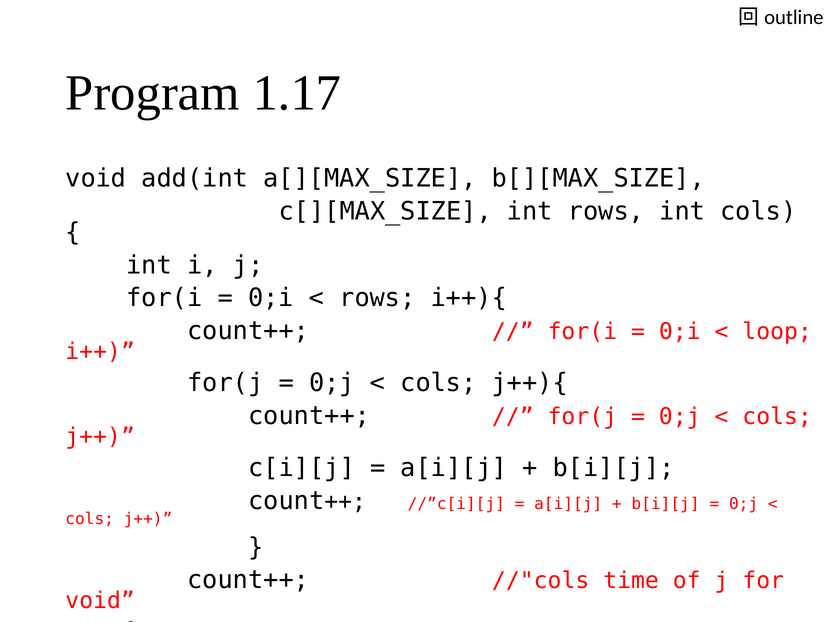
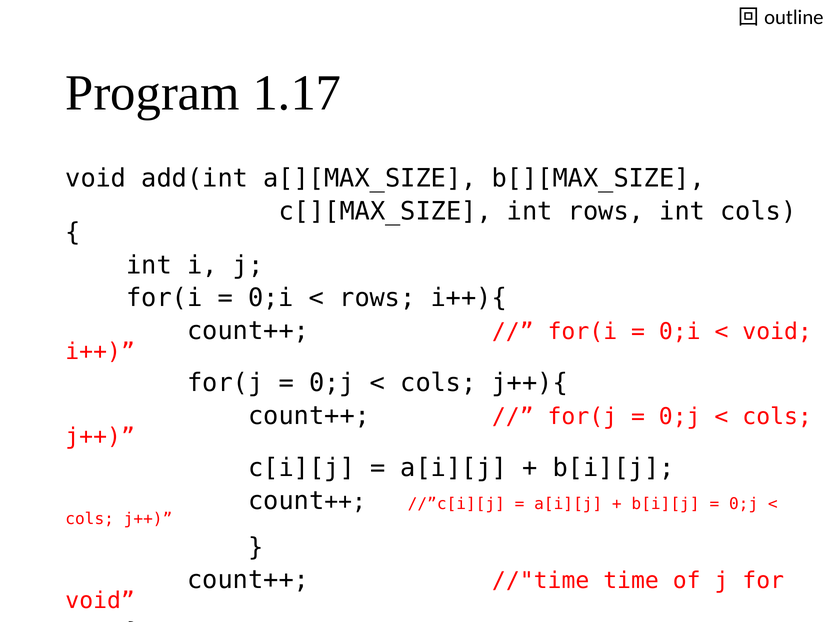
loop at (777, 332): loop -> void
//"cols: //"cols -> //"time
